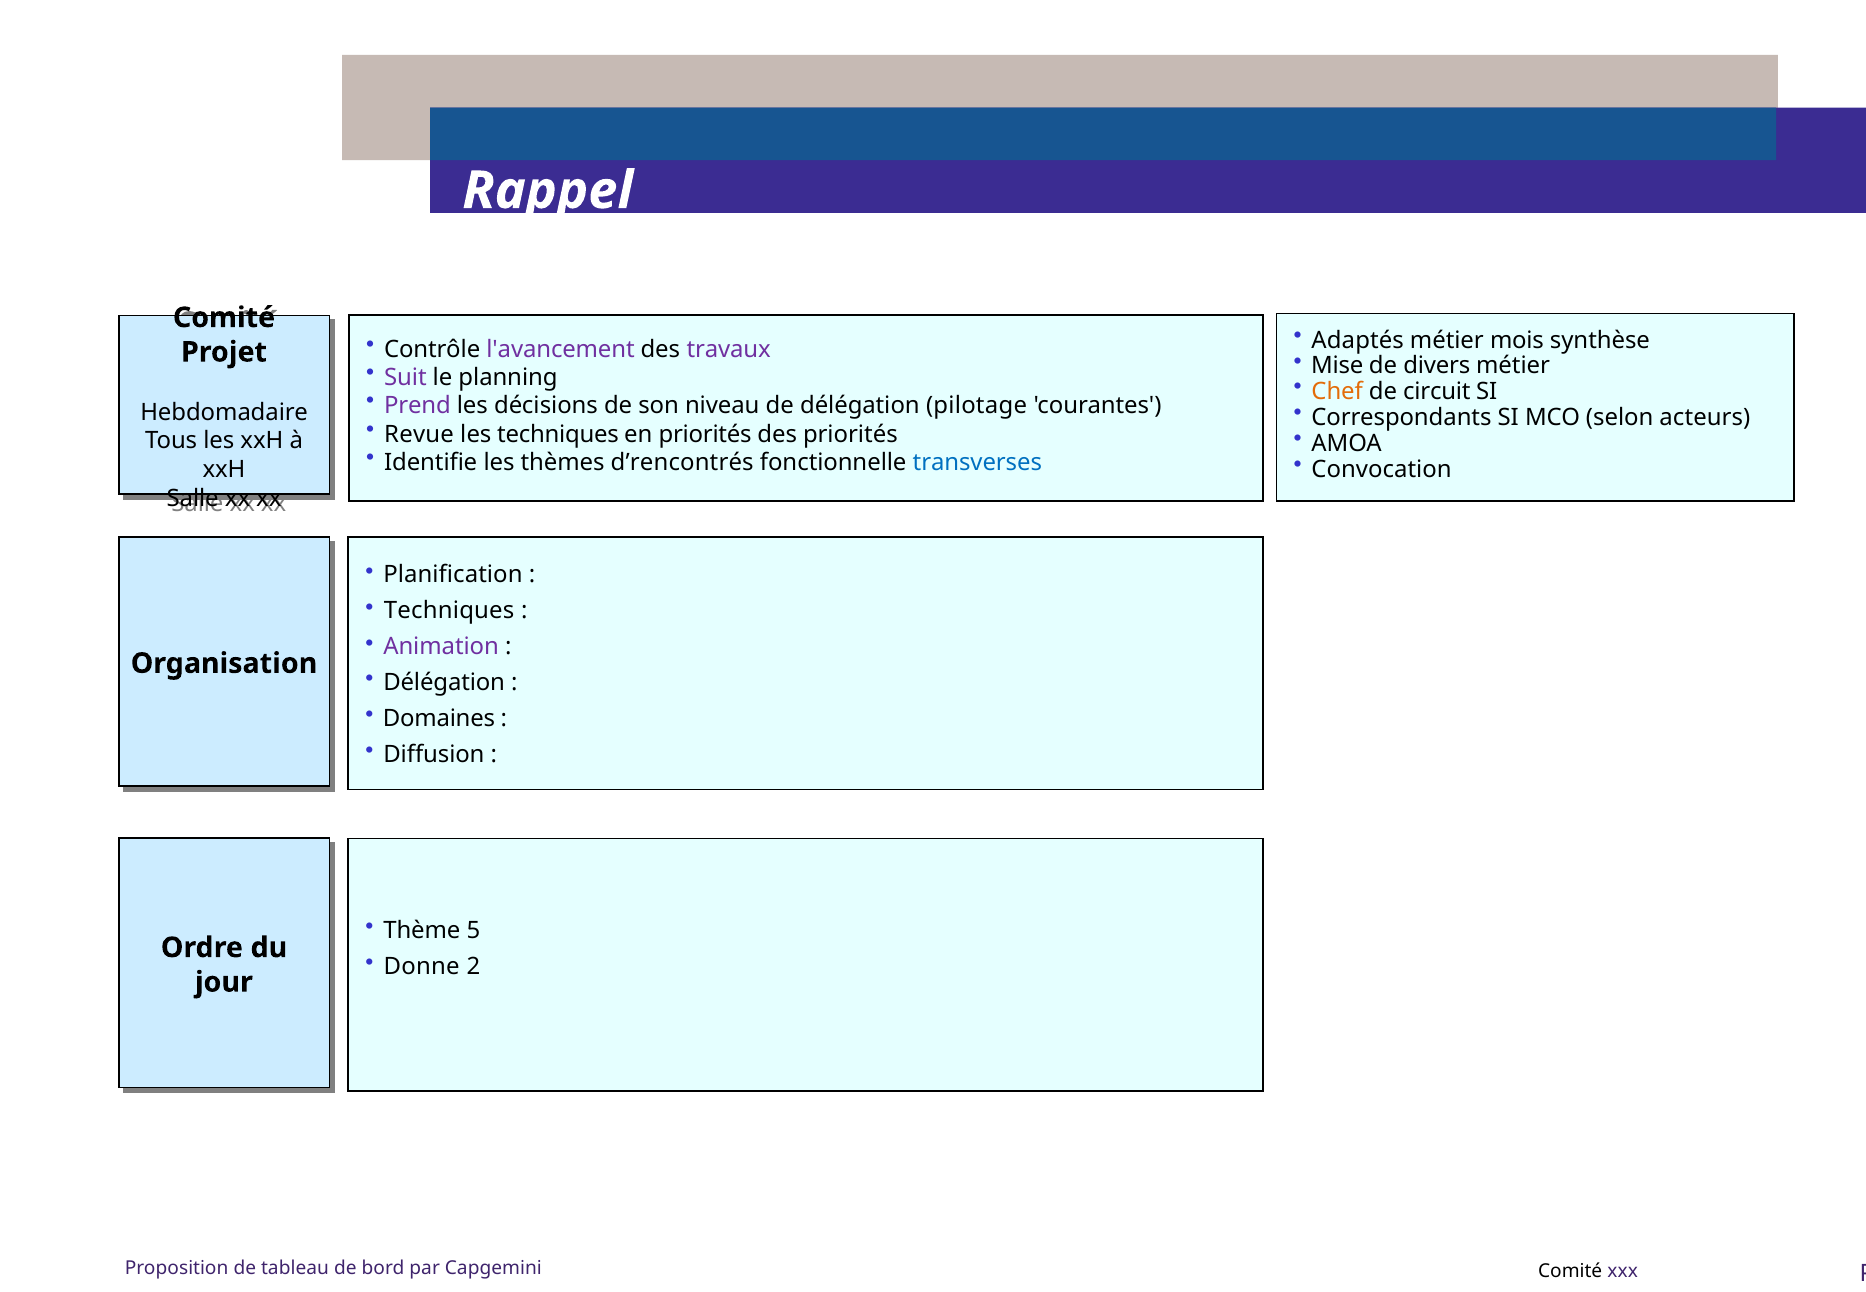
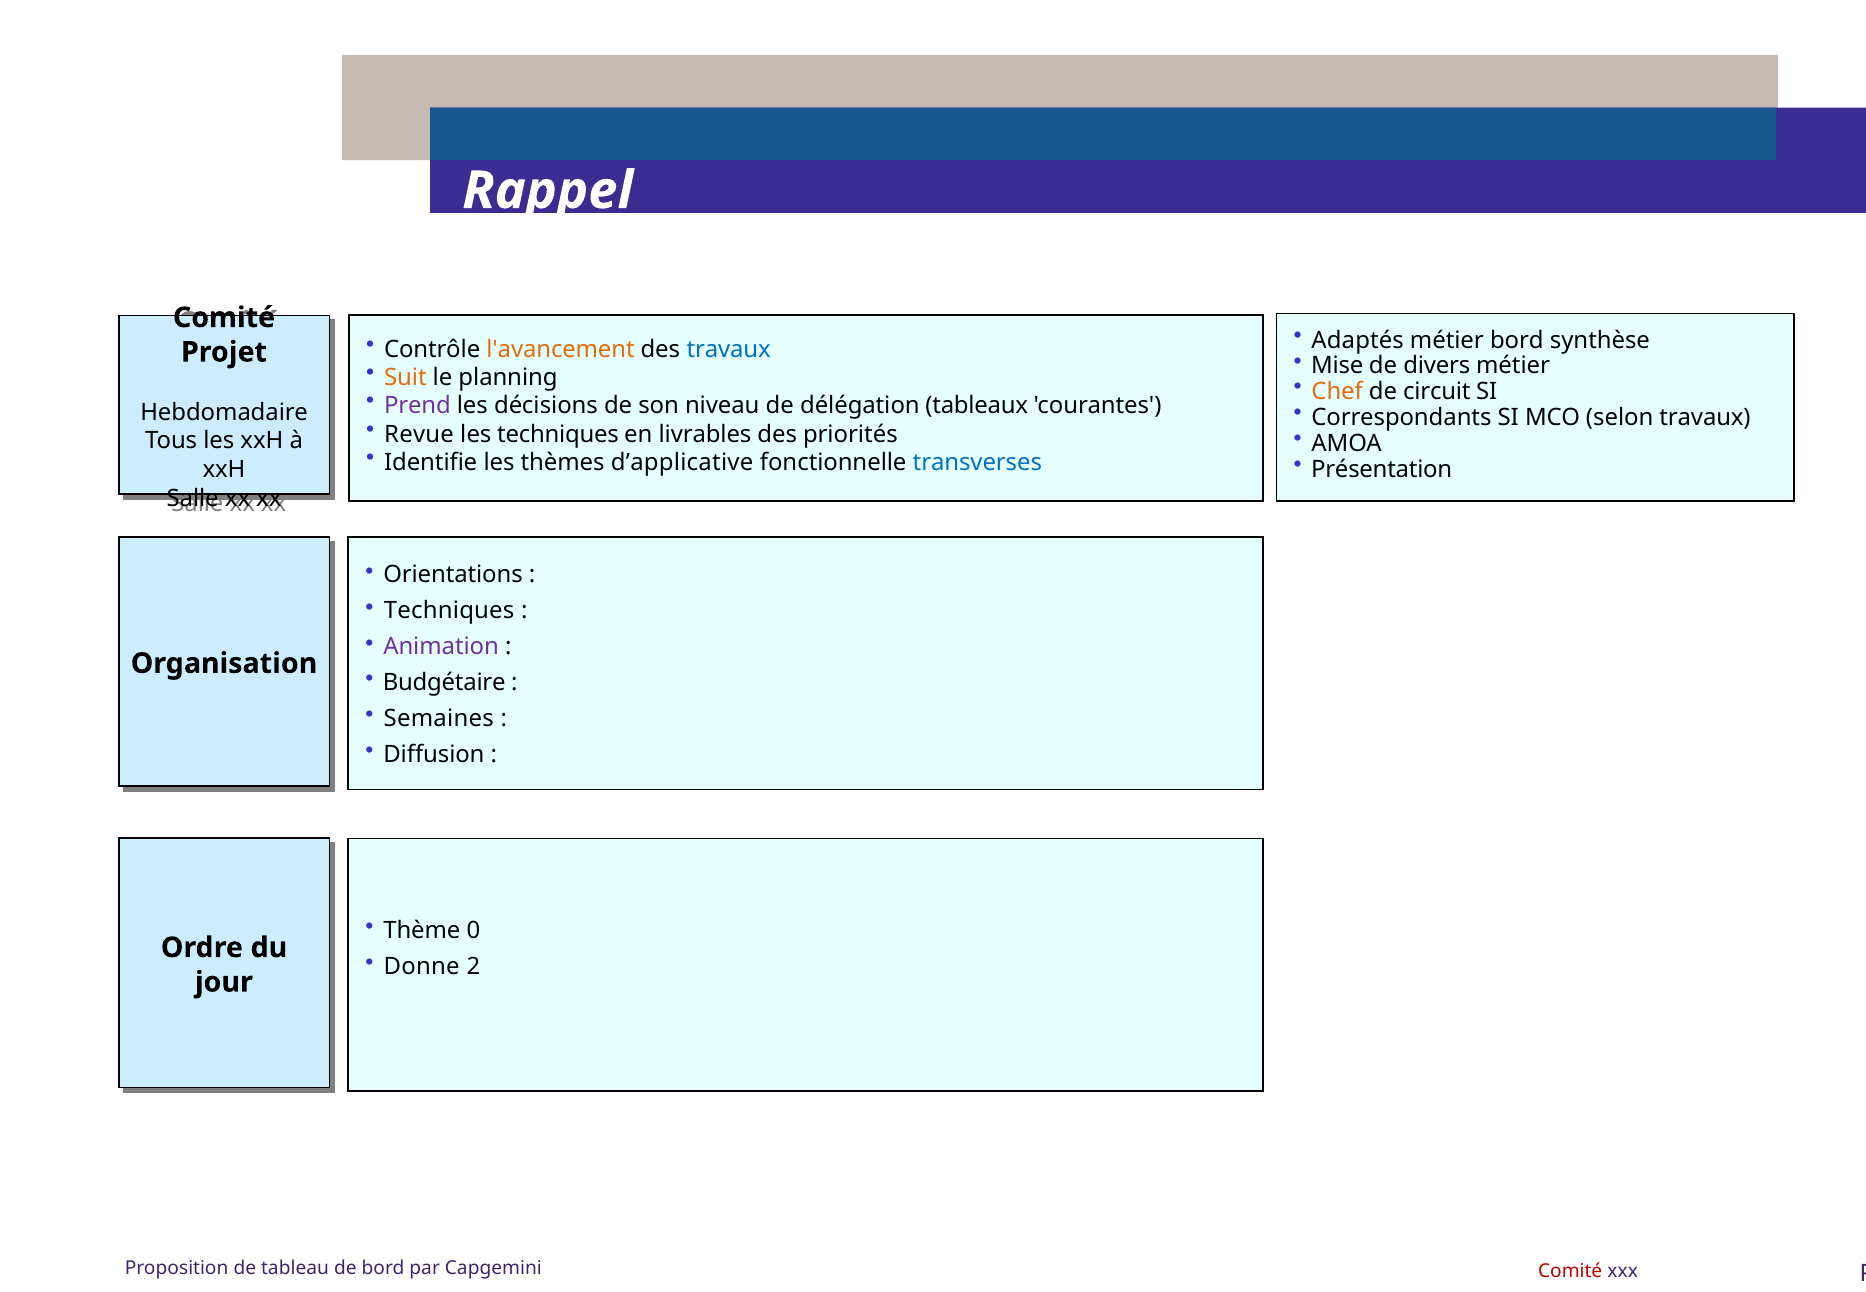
métier mois: mois -> bord
l'avancement colour: purple -> orange
travaux at (729, 349) colour: purple -> blue
Suit colour: purple -> orange
pilotage: pilotage -> tableaux
selon acteurs: acteurs -> travaux
en priorités: priorités -> livrables
d’rencontrés: d’rencontrés -> d’applicative
Convocation: Convocation -> Présentation
Planification: Planification -> Orientations
Délégation at (444, 683): Délégation -> Budgétaire
Domaines: Domaines -> Semaines
5: 5 -> 0
Comité at (1570, 1271) colour: black -> red
